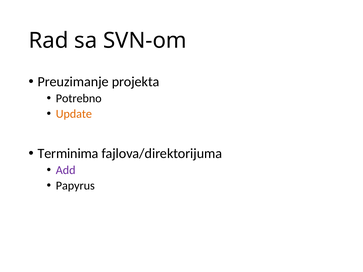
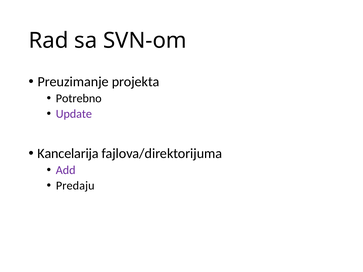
Update colour: orange -> purple
Terminima: Terminima -> Kancelarija
Papyrus: Papyrus -> Predaju
